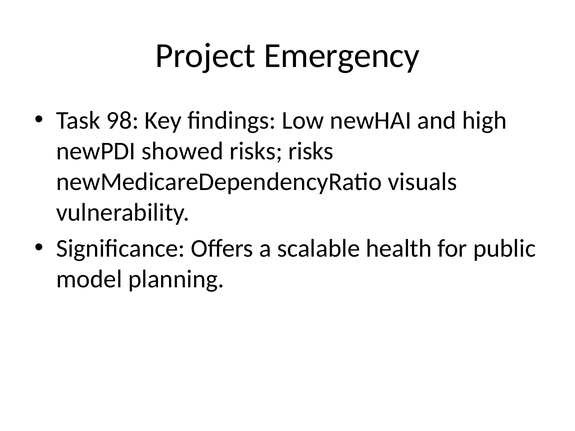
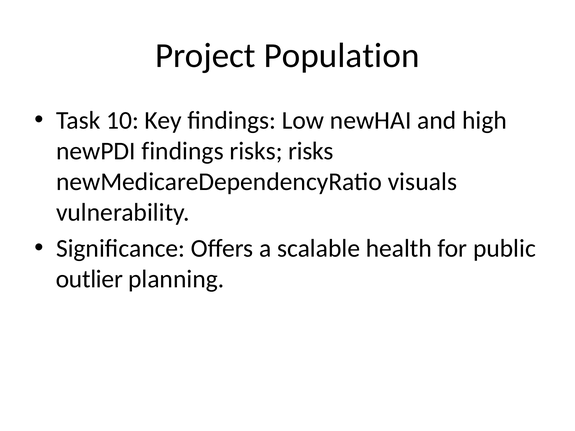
Emergency: Emergency -> Population
98: 98 -> 10
newPDI showed: showed -> findings
model: model -> outlier
